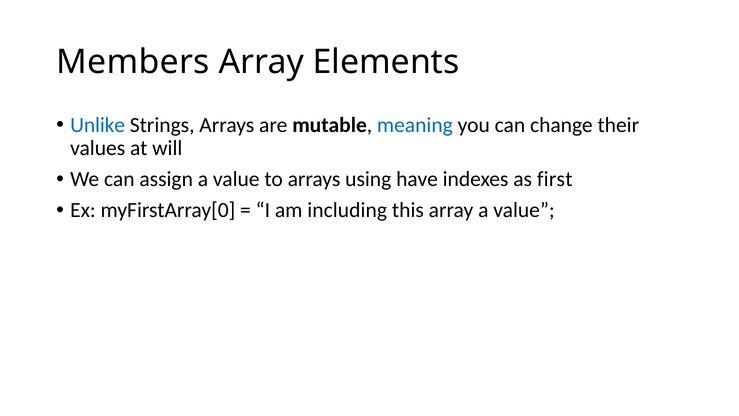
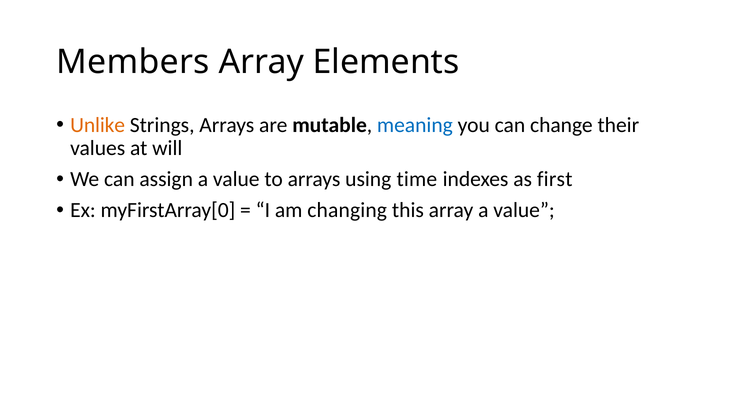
Unlike colour: blue -> orange
have: have -> time
including: including -> changing
